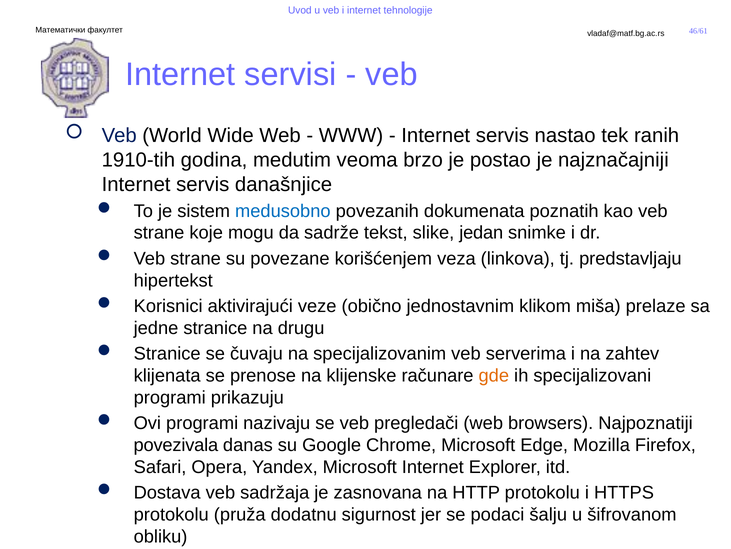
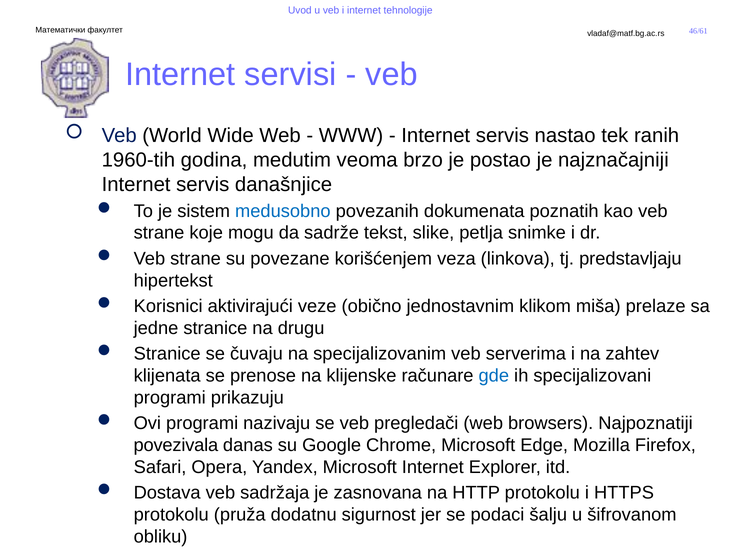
1910-tih: 1910-tih -> 1960-tih
jedan: jedan -> petlja
gde colour: orange -> blue
